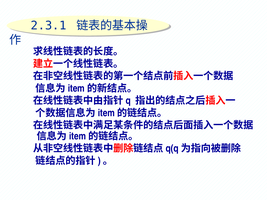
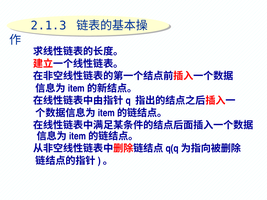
2.3.1: 2.3.1 -> 2.1.3
